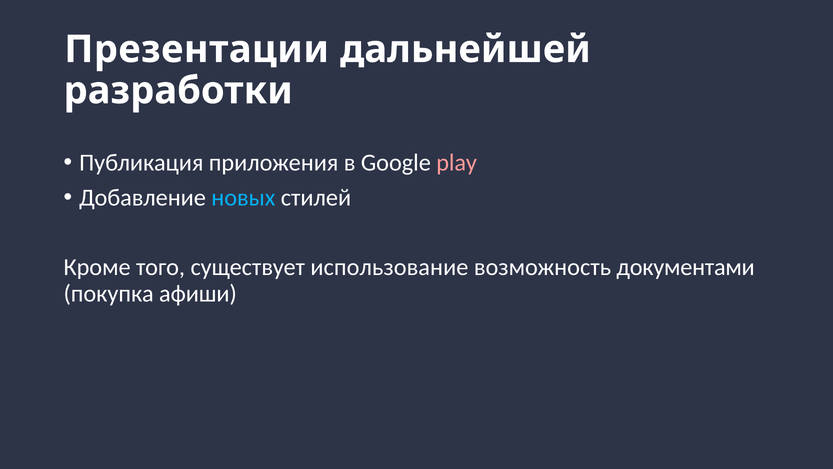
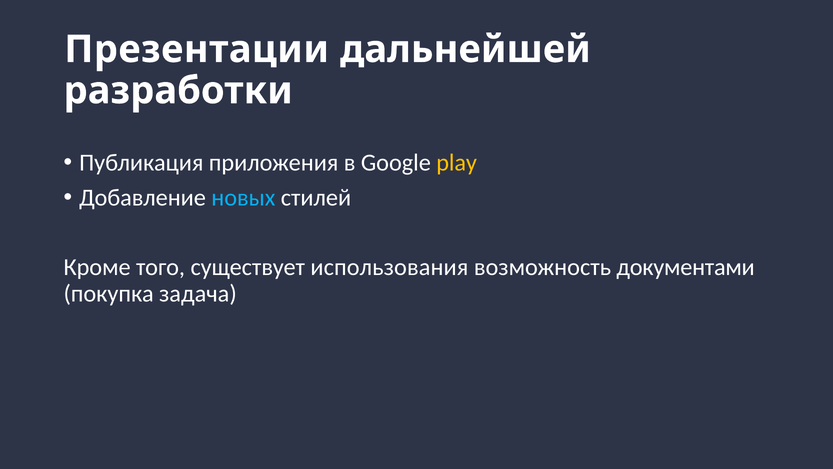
play colour: pink -> yellow
использование: использование -> использования
афиши: афиши -> задача
